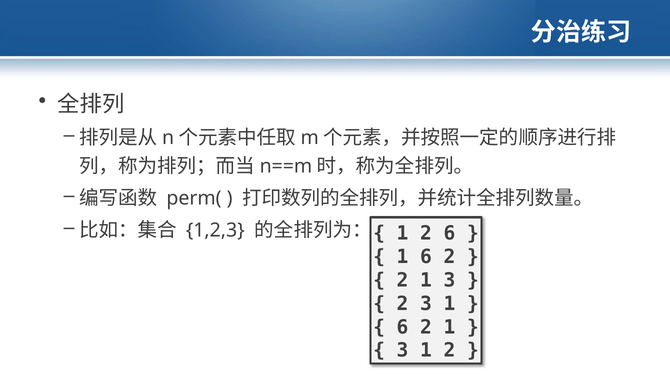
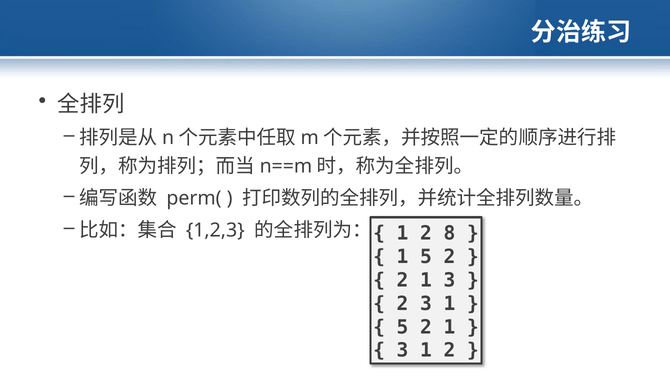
2 6: 6 -> 8
1 6: 6 -> 5
6 at (402, 327): 6 -> 5
